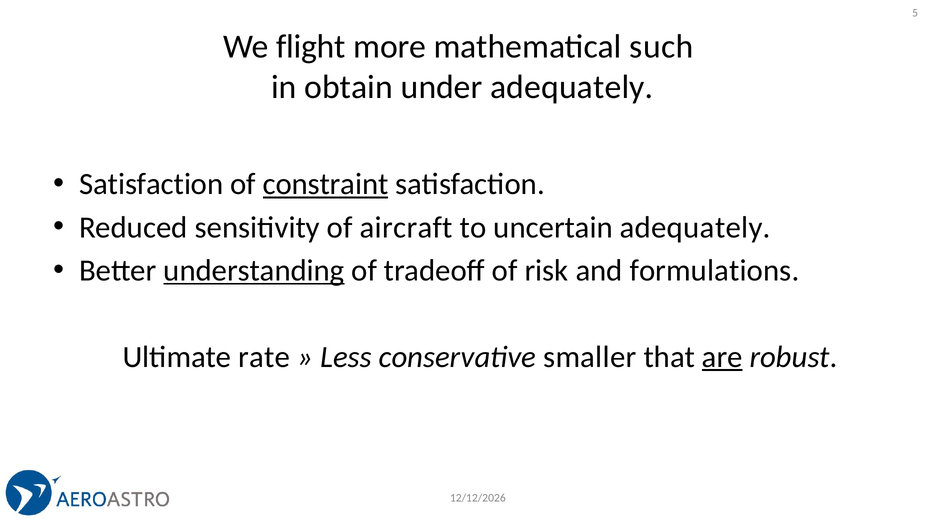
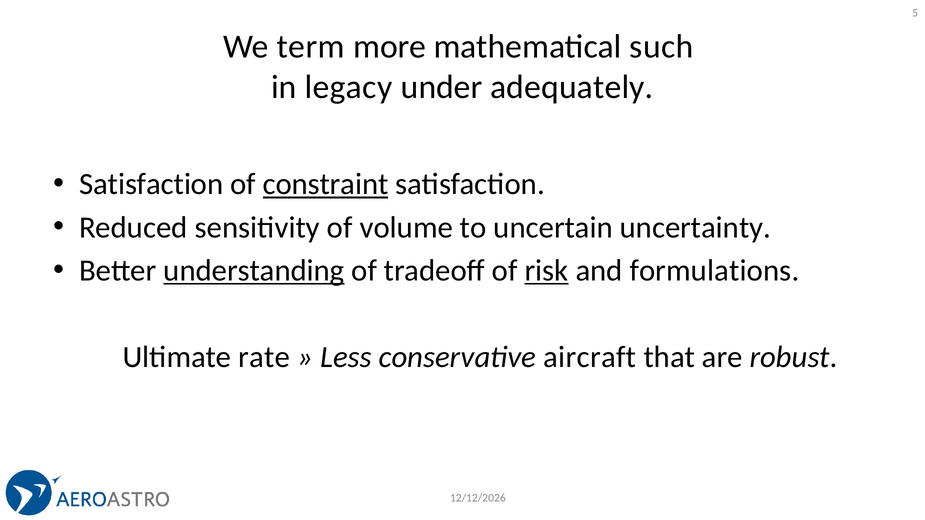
flight: flight -> term
obtain: obtain -> legacy
aircraft: aircraft -> volume
uncertain adequately: adequately -> uncertainty
risk underline: none -> present
smaller: smaller -> aircraft
are underline: present -> none
